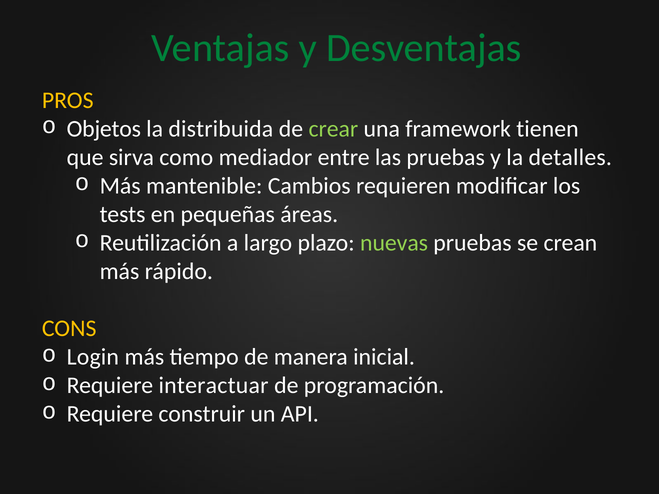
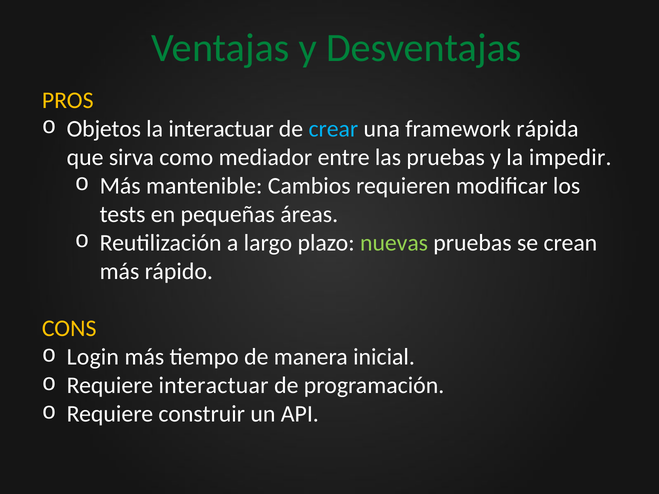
la distribuida: distribuida -> interactuar
crear colour: light green -> light blue
tienen: tienen -> rápida
detalles: detalles -> impedir
